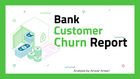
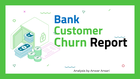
Bank colour: black -> blue
